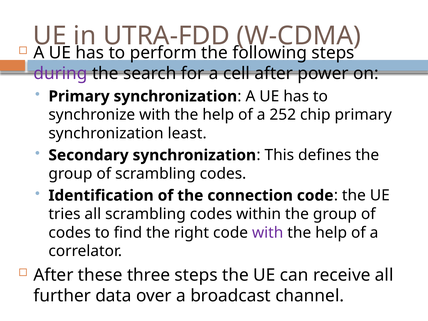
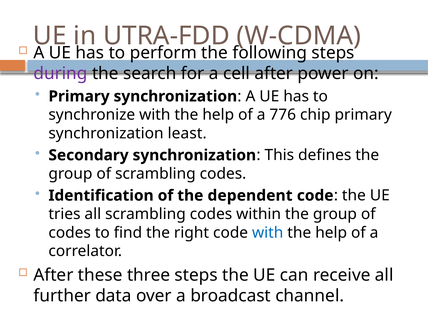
252: 252 -> 776
connection: connection -> dependent
with at (268, 233) colour: purple -> blue
